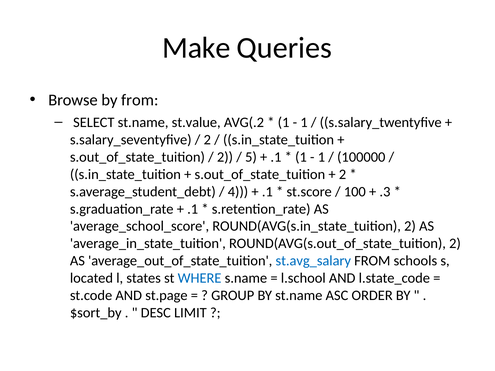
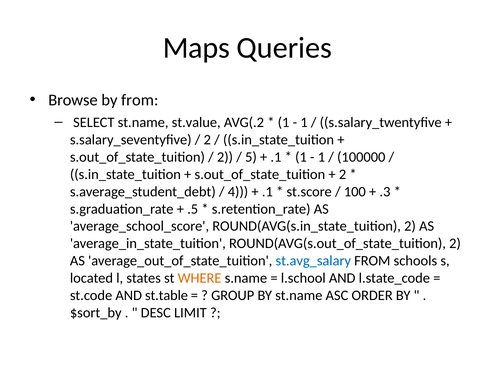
Make: Make -> Maps
.1 at (193, 209): .1 -> .5
WHERE colour: blue -> orange
st.page: st.page -> st.table
